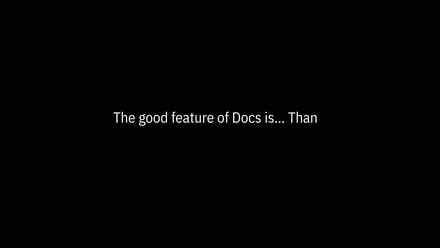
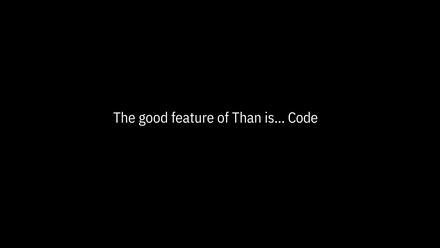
Docs: Docs -> Than
Than: Than -> Code
